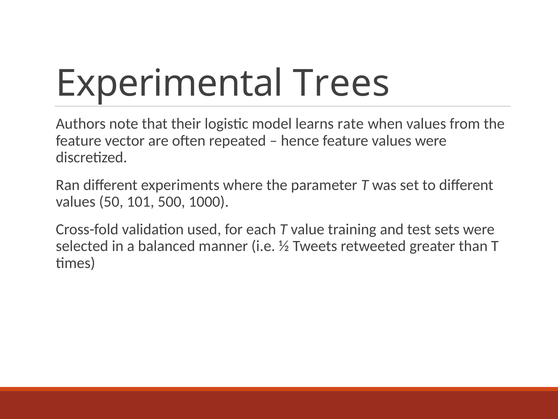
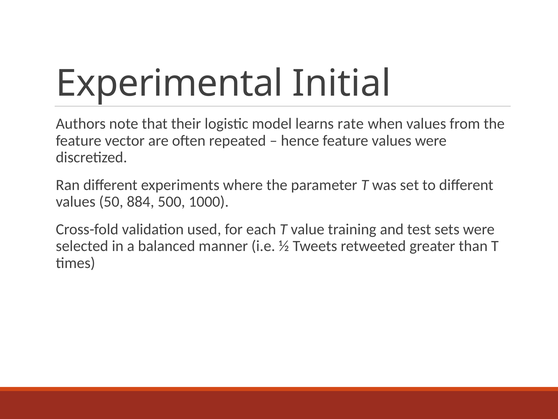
Trees: Trees -> Initial
101: 101 -> 884
